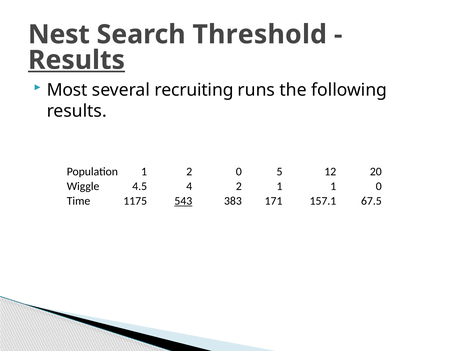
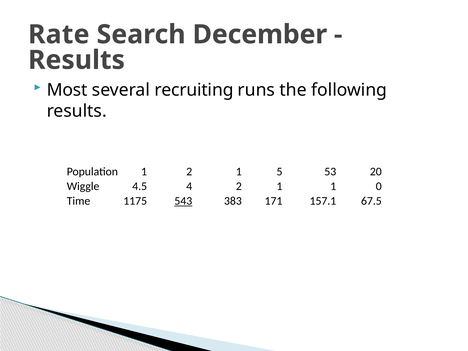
Nest: Nest -> Rate
Threshold: Threshold -> December
Results at (76, 60) underline: present -> none
1 2 0: 0 -> 1
12: 12 -> 53
